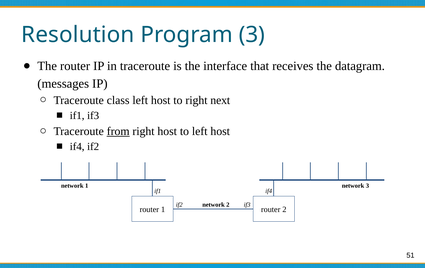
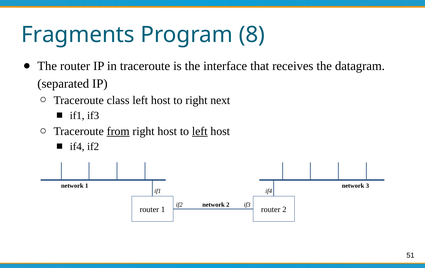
Resolution: Resolution -> Fragments
Program 3: 3 -> 8
messages: messages -> separated
left at (200, 131) underline: none -> present
